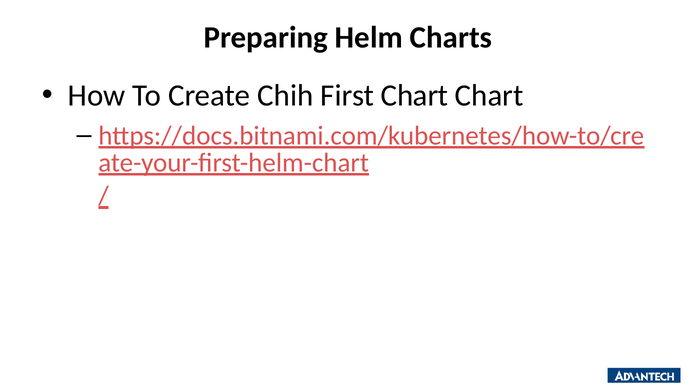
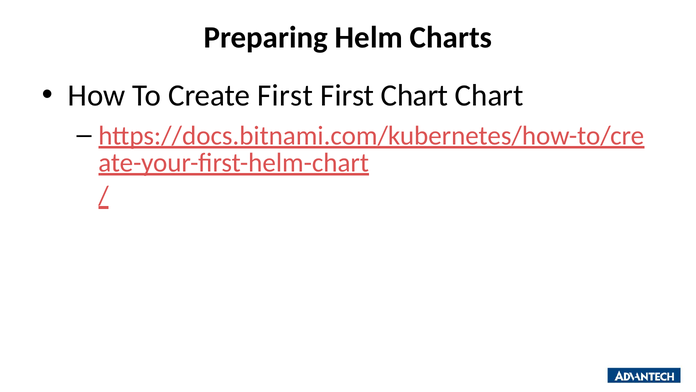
Create Chih: Chih -> First
